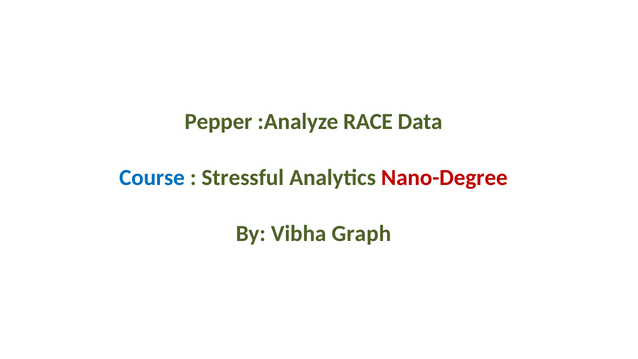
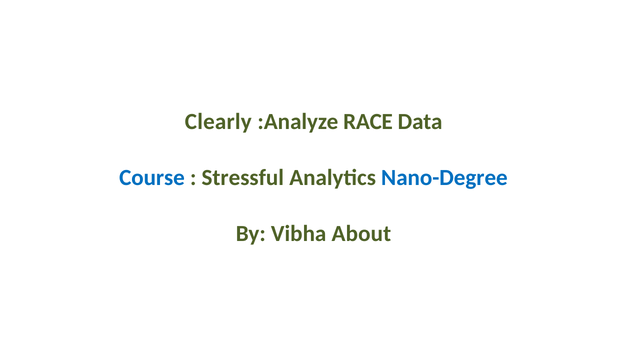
Pepper: Pepper -> Clearly
Nano-Degree colour: red -> blue
Graph: Graph -> About
